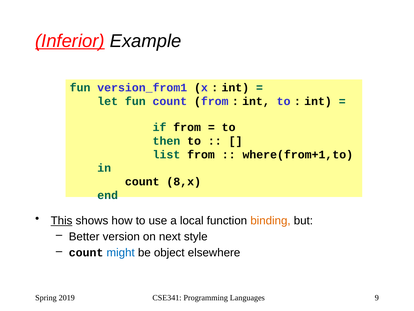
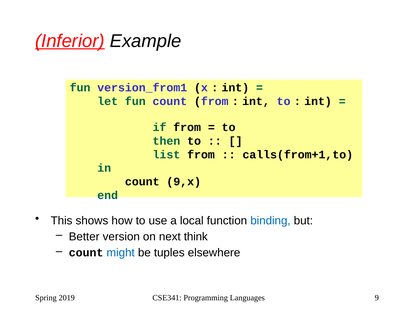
where(from+1,to: where(from+1,to -> calls(from+1,to
8,x: 8,x -> 9,x
This underline: present -> none
binding colour: orange -> blue
style: style -> think
object: object -> tuples
